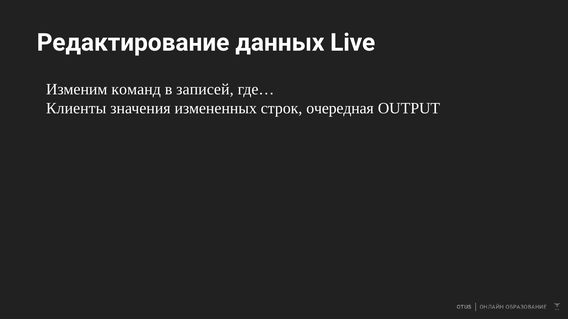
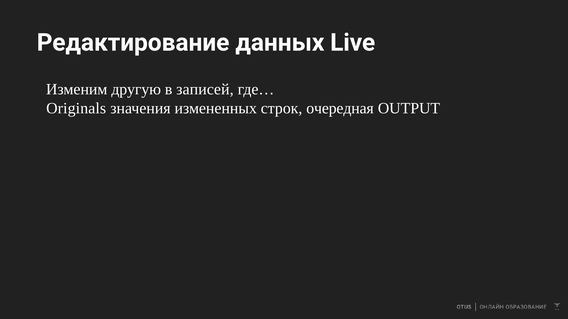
команд: команд -> другую
Клиенты: Клиенты -> Originals
